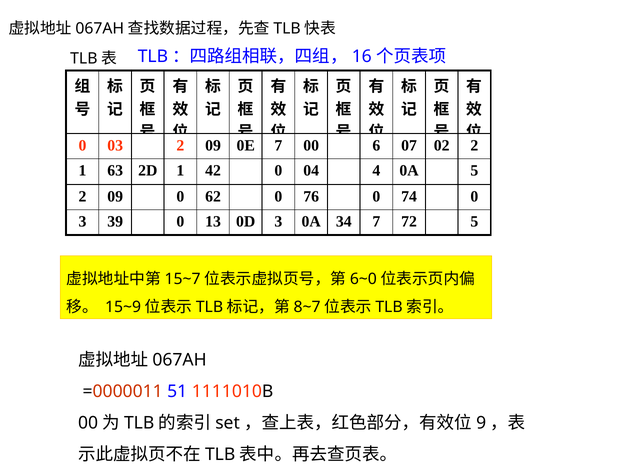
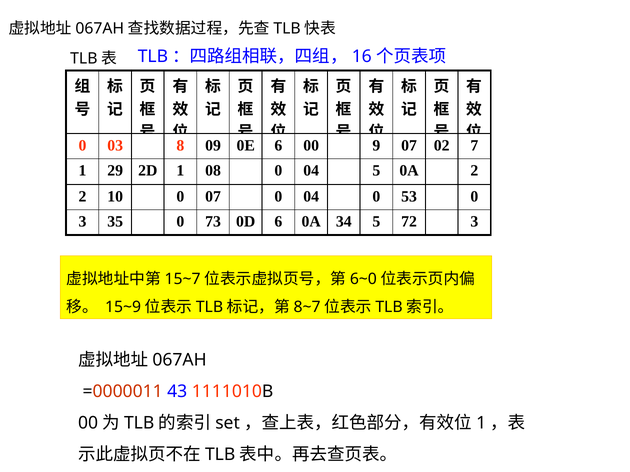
03 2: 2 -> 8
0E 7: 7 -> 6
6: 6 -> 9
02 2: 2 -> 7
63: 63 -> 29
42: 42 -> 08
04 4: 4 -> 5
0A 5: 5 -> 2
09 at (115, 197): 09 -> 10
0 62: 62 -> 07
76 at (311, 197): 76 -> 04
74: 74 -> 53
39: 39 -> 35
13: 13 -> 73
0D 3: 3 -> 6
34 7: 7 -> 5
72 5: 5 -> 3
51: 51 -> 43
9 at (481, 424): 9 -> 1
